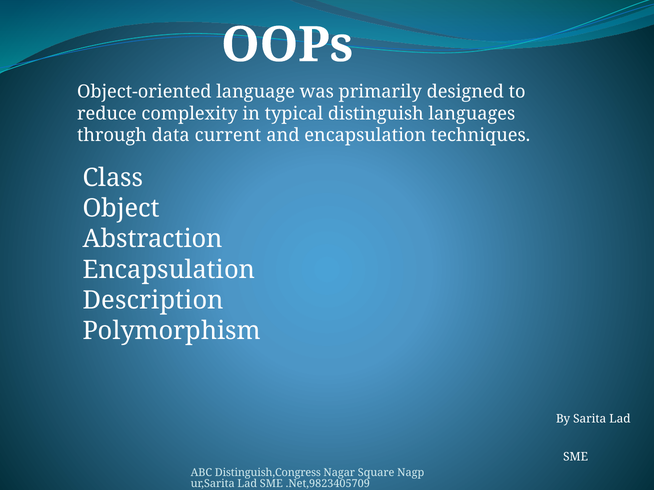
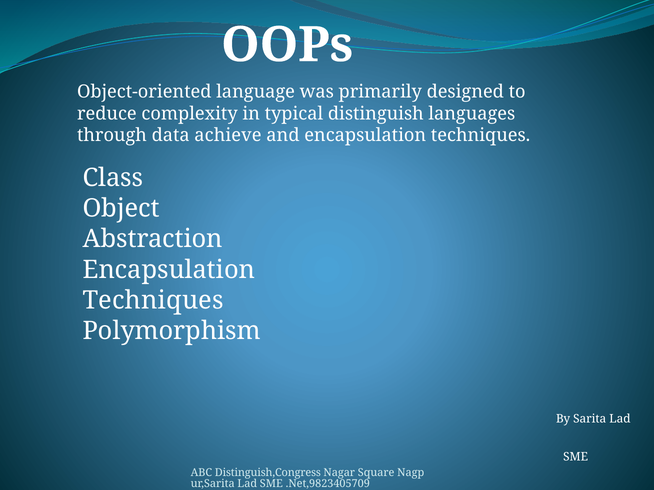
current: current -> achieve
Description at (153, 300): Description -> Techniques
